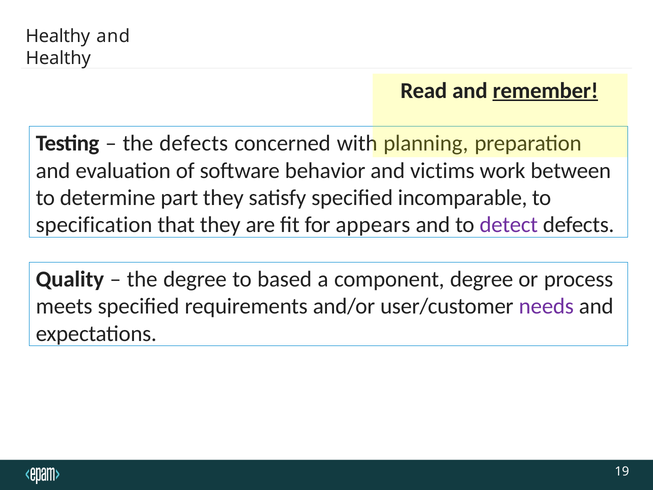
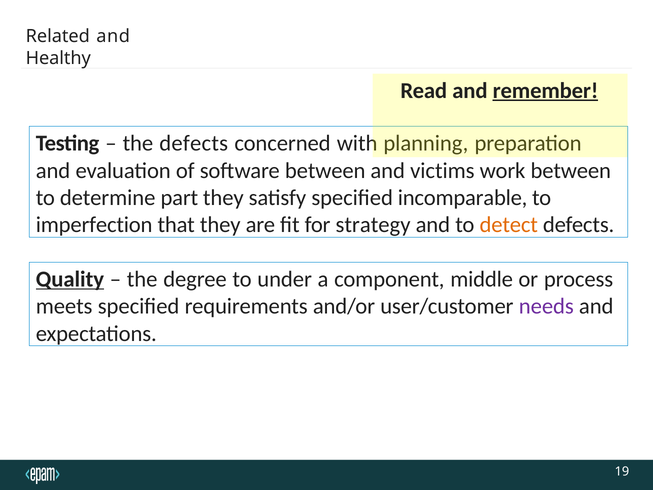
Healthy at (58, 36): Healthy -> Related
software behavior: behavior -> between
specification: specification -> imperfection
appears: appears -> strategy
detect colour: purple -> orange
Quality underline: none -> present
based: based -> under
component degree: degree -> middle
